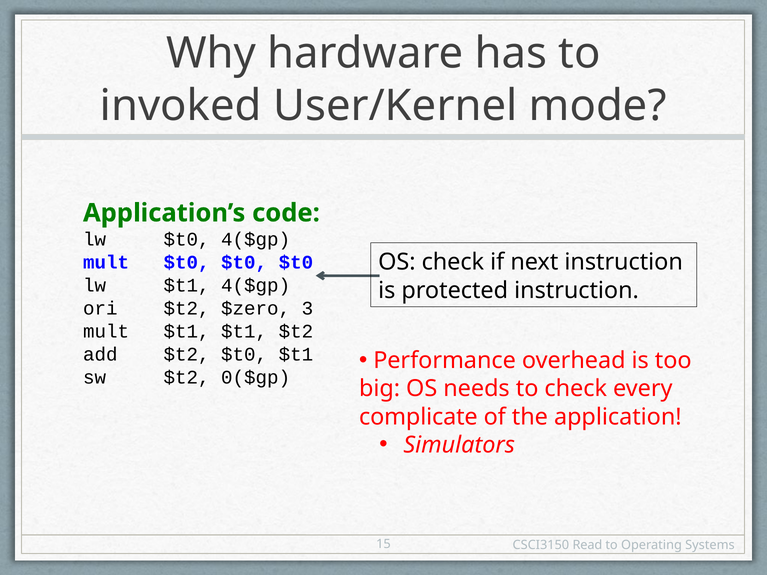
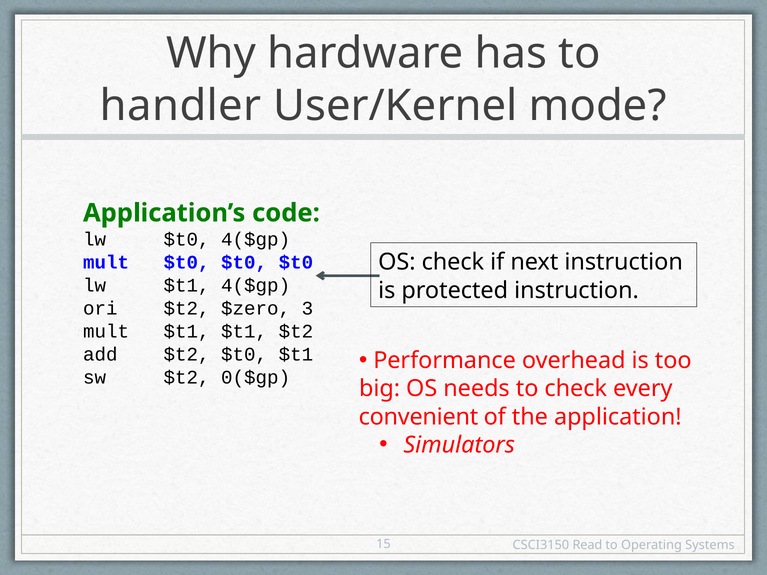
invoked: invoked -> handler
complicate: complicate -> convenient
